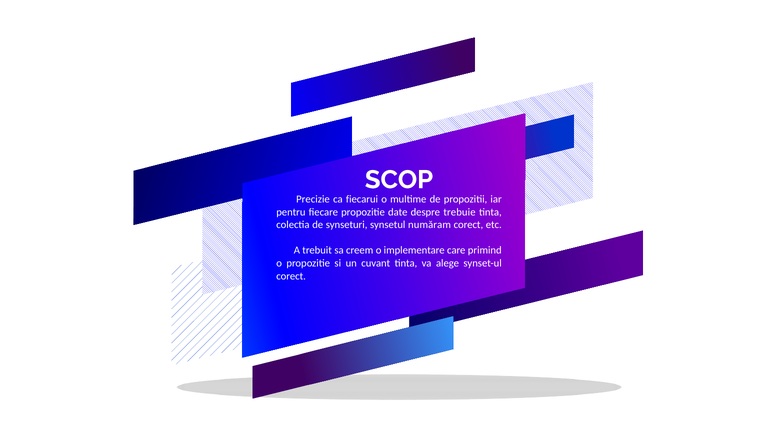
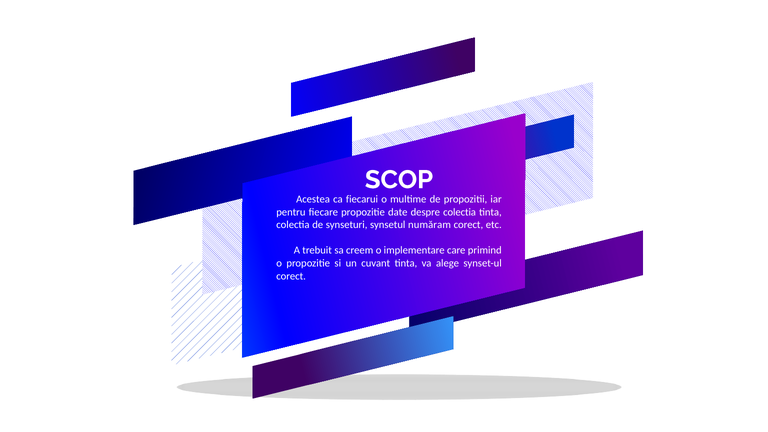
Precizie: Precizie -> Acestea
despre trebuie: trebuie -> colectia
